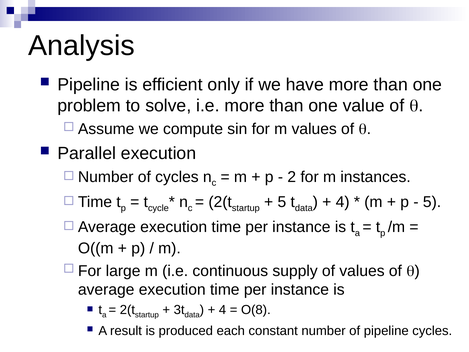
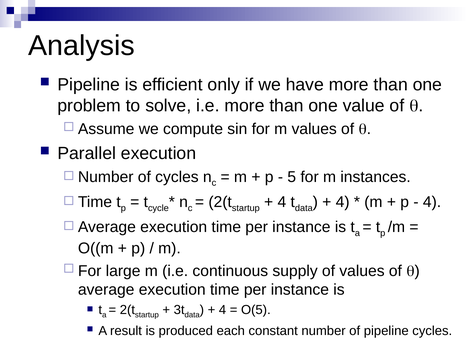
2: 2 -> 5
5 at (282, 202): 5 -> 4
5 at (432, 202): 5 -> 4
O(8: O(8 -> O(5
